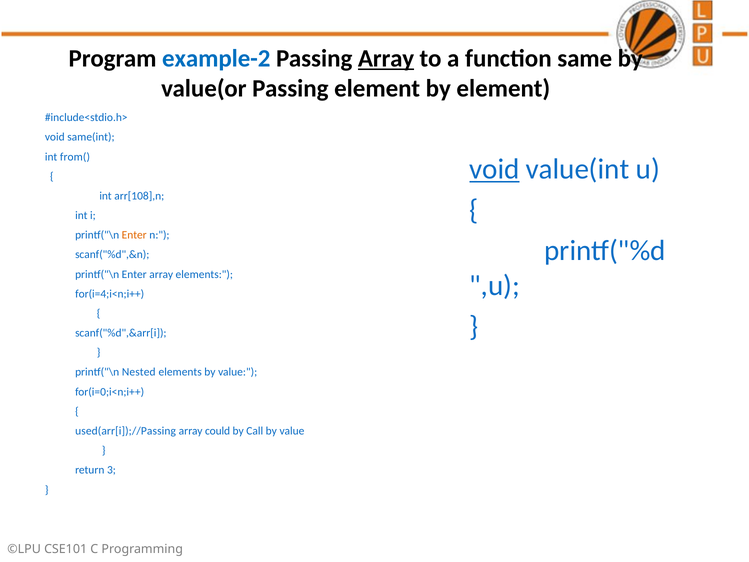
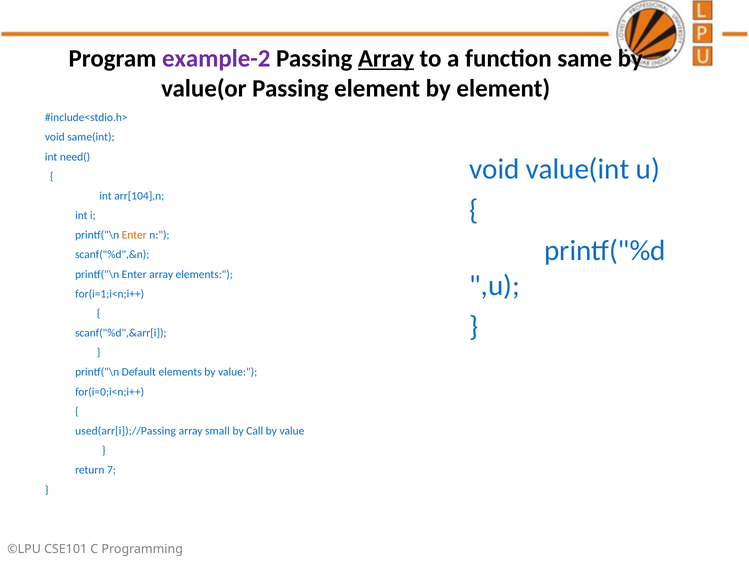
example-2 colour: blue -> purple
from(: from( -> need(
void at (494, 169) underline: present -> none
arr[108],n: arr[108],n -> arr[104],n
for(i=4;i<n;i++: for(i=4;i<n;i++ -> for(i=1;i<n;i++
Nested: Nested -> Default
could: could -> small
3: 3 -> 7
